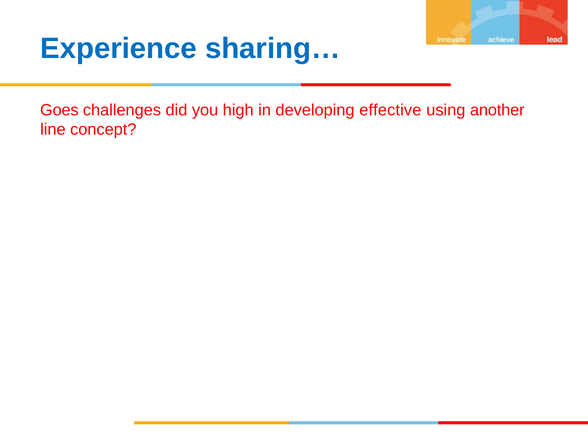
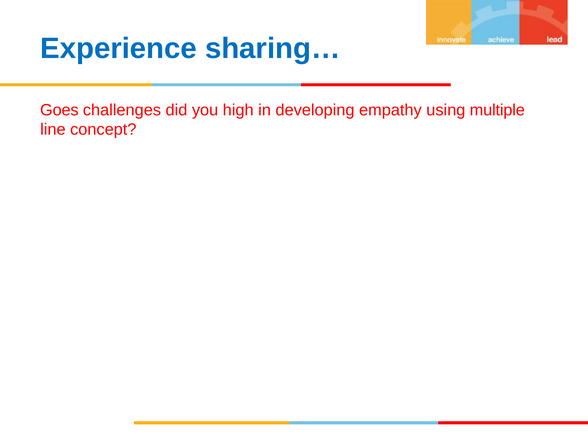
effective: effective -> empathy
another: another -> multiple
